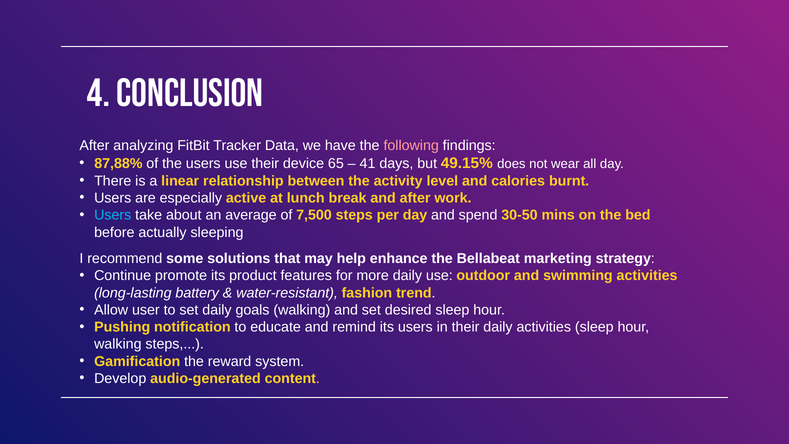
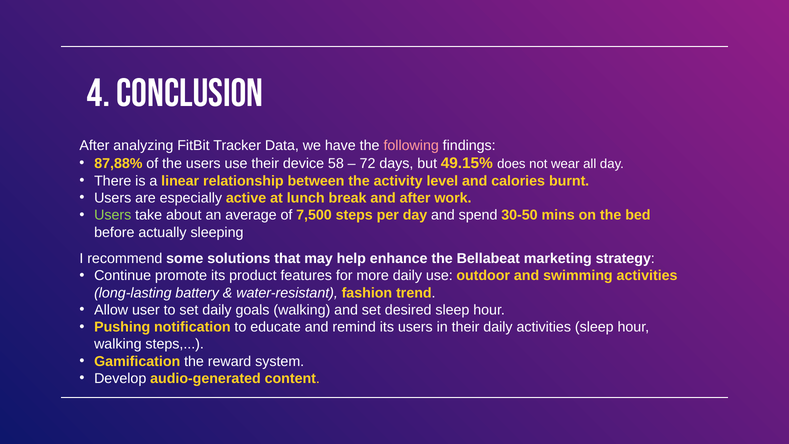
65: 65 -> 58
41: 41 -> 72
Users at (113, 215) colour: light blue -> light green
